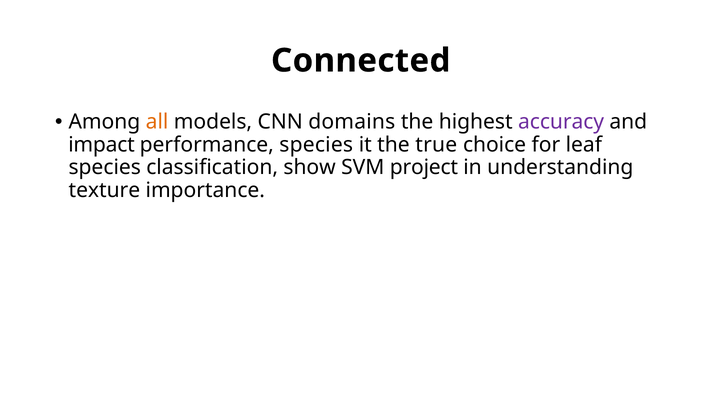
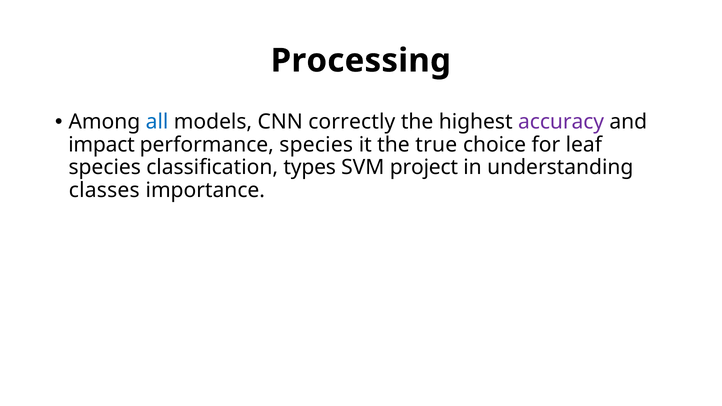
Connected: Connected -> Processing
all colour: orange -> blue
domains: domains -> correctly
show: show -> types
texture: texture -> classes
